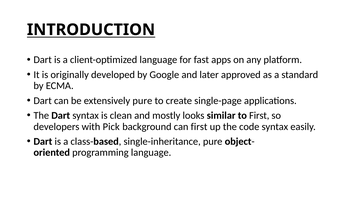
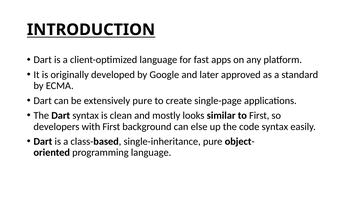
with Pick: Pick -> First
can first: first -> else
